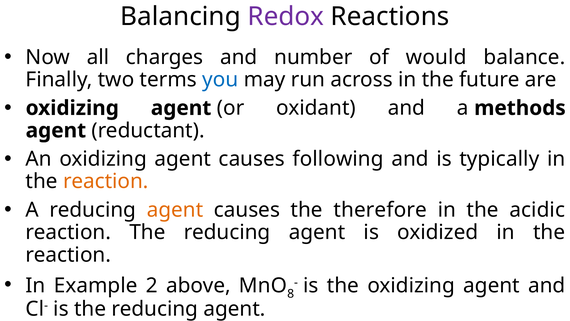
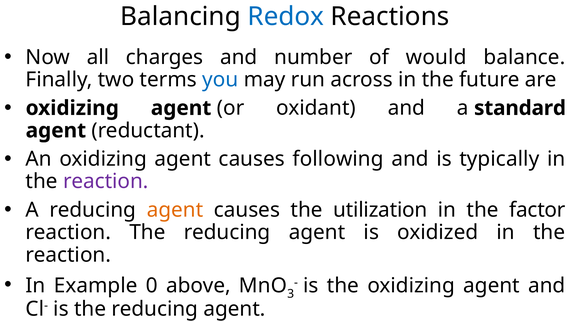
Redox colour: purple -> blue
methods: methods -> standard
reaction at (106, 181) colour: orange -> purple
therefore: therefore -> utilization
acidic: acidic -> factor
2: 2 -> 0
8: 8 -> 3
